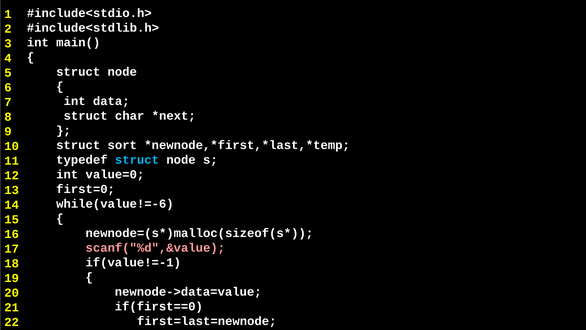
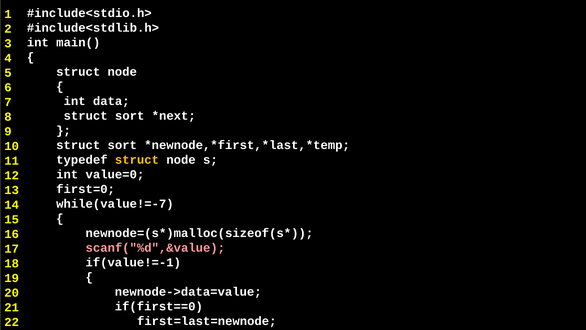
char at (130, 116): char -> sort
struct at (137, 160) colour: light blue -> yellow
while(value!=-6: while(value!=-6 -> while(value!=-7
